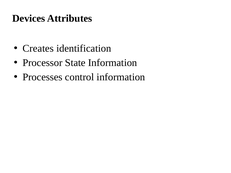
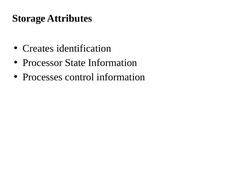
Devices: Devices -> Storage
